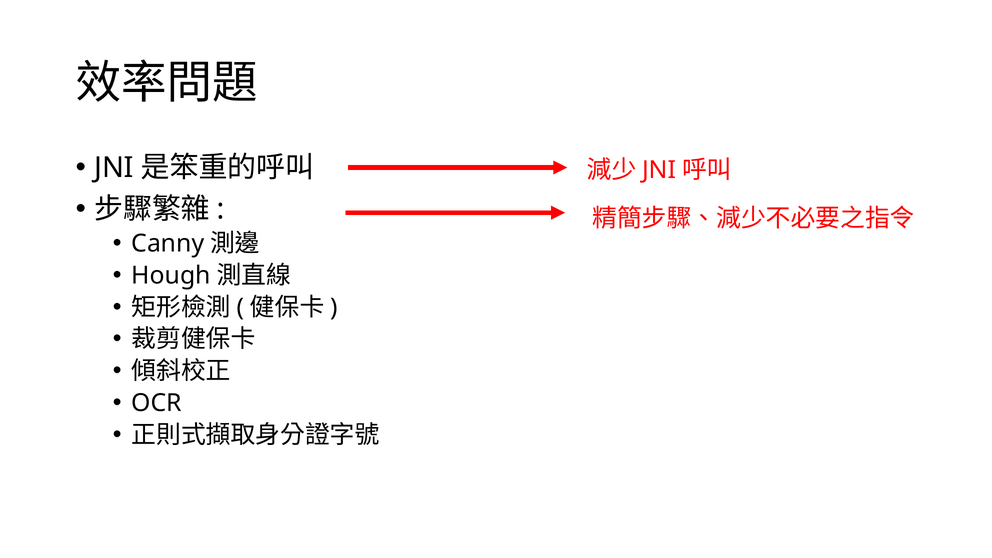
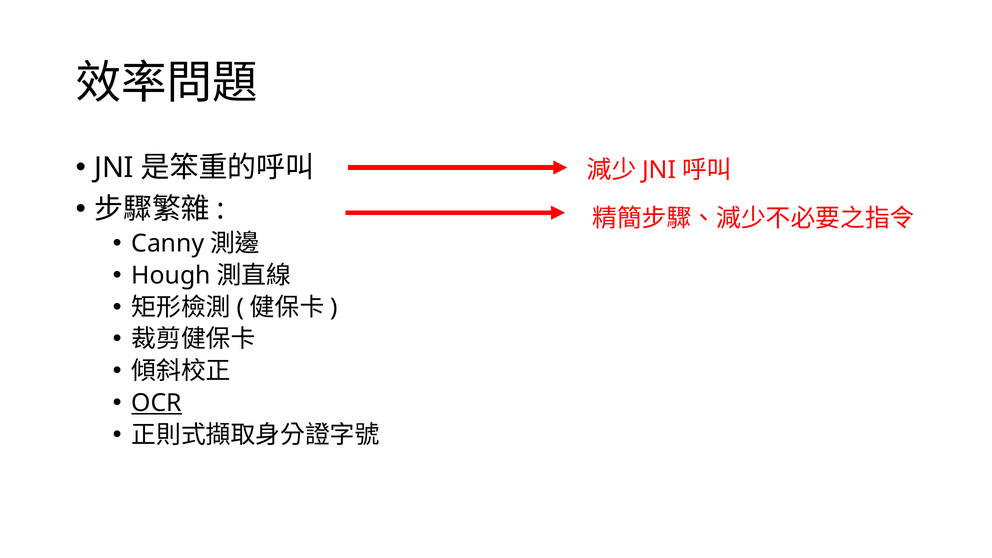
OCR underline: none -> present
